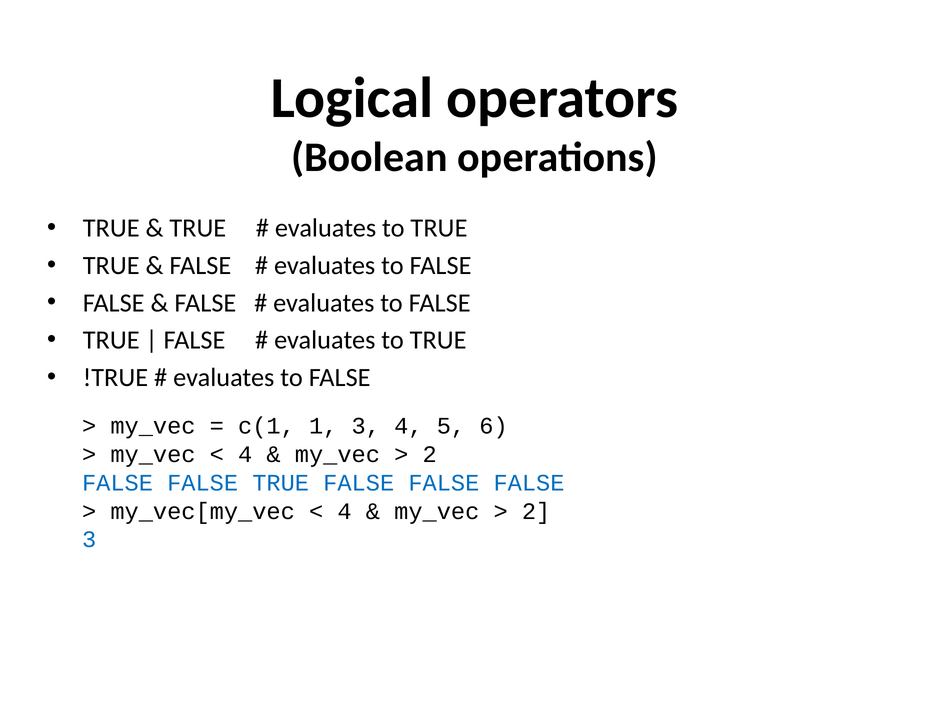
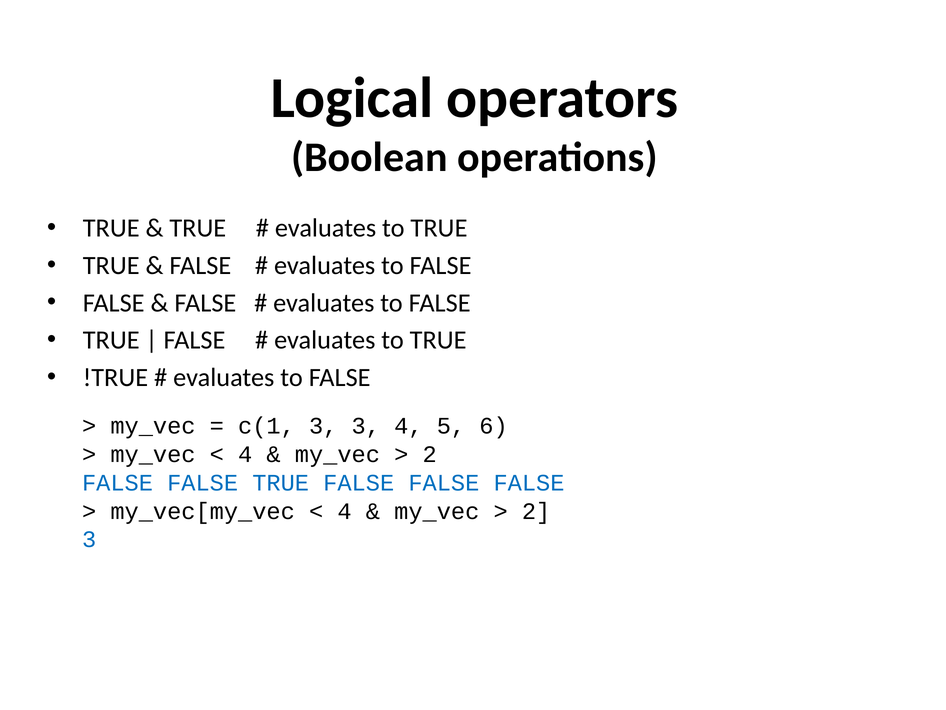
c(1 1: 1 -> 3
